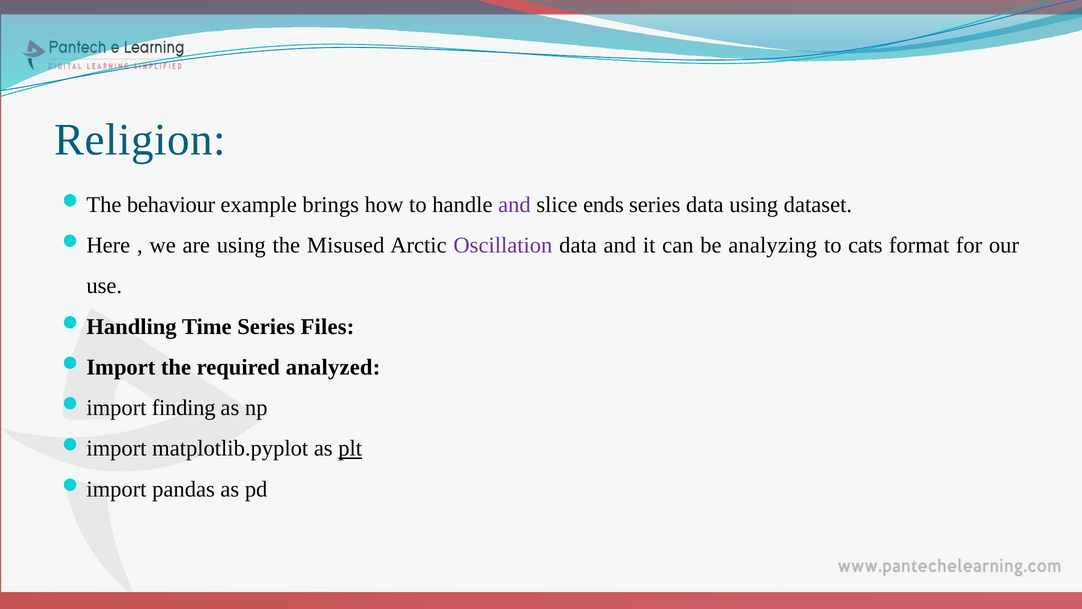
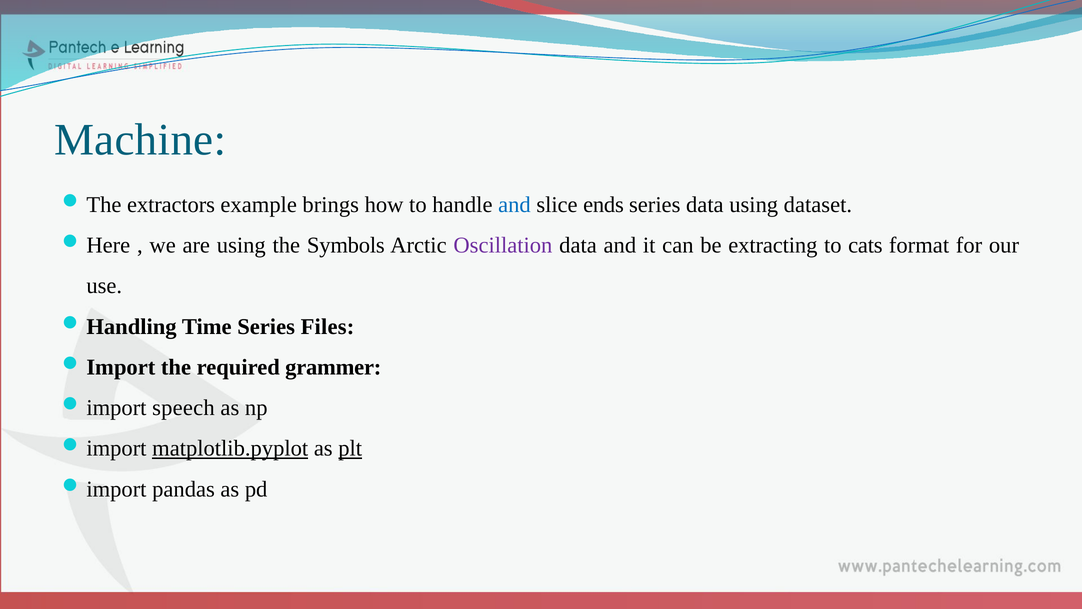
Religion: Religion -> Machine
behaviour: behaviour -> extractors
and at (514, 204) colour: purple -> blue
Misused: Misused -> Symbols
analyzing: analyzing -> extracting
analyzed: analyzed -> grammer
finding: finding -> speech
matplotlib.pyplot underline: none -> present
